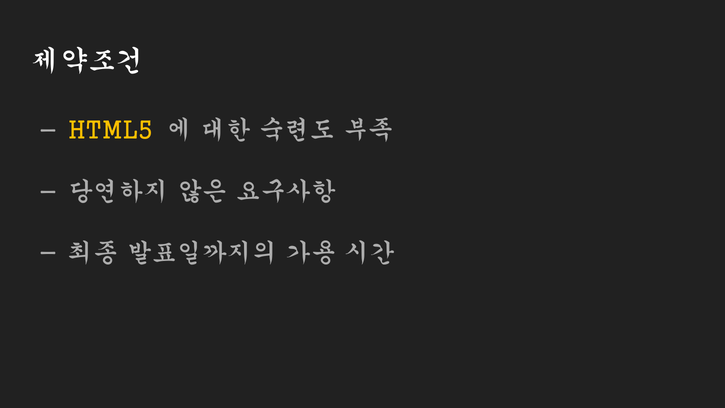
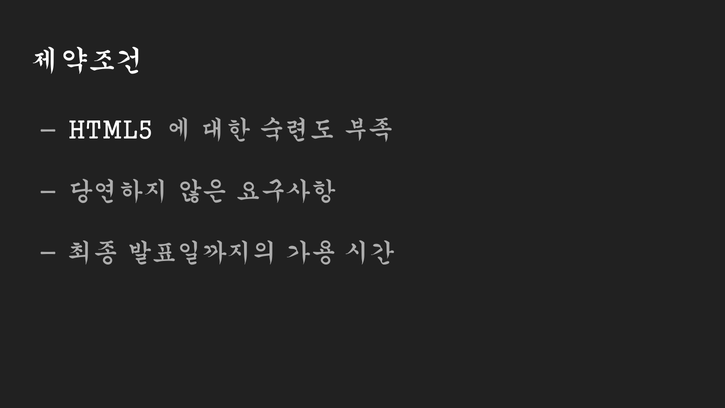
HTML5 colour: yellow -> white
